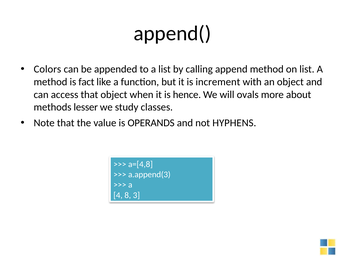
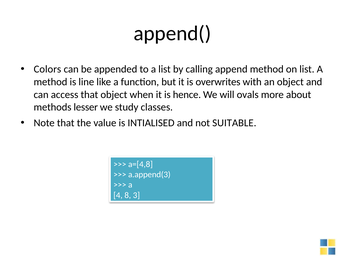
fact: fact -> line
increment: increment -> overwrites
OPERANDS: OPERANDS -> INTIALISED
HYPHENS: HYPHENS -> SUITABLE
